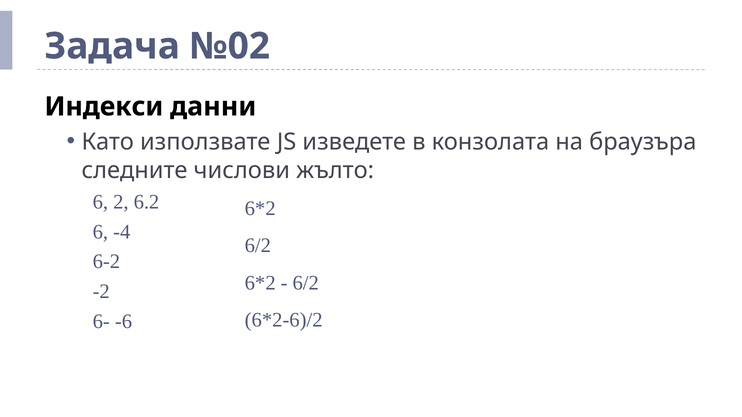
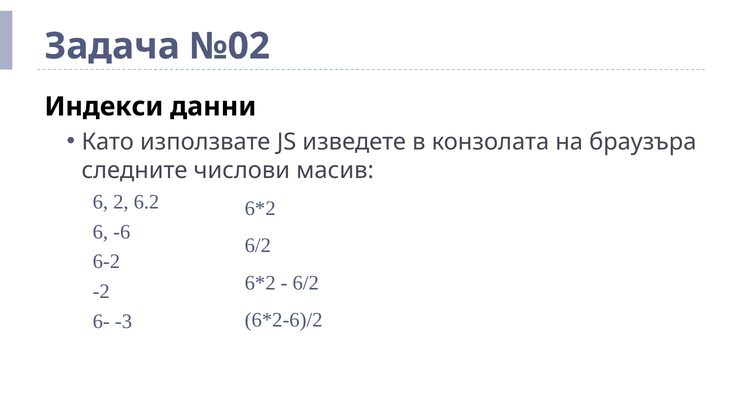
жълто: жълто -> масив
-4: -4 -> -6
-6: -6 -> -3
